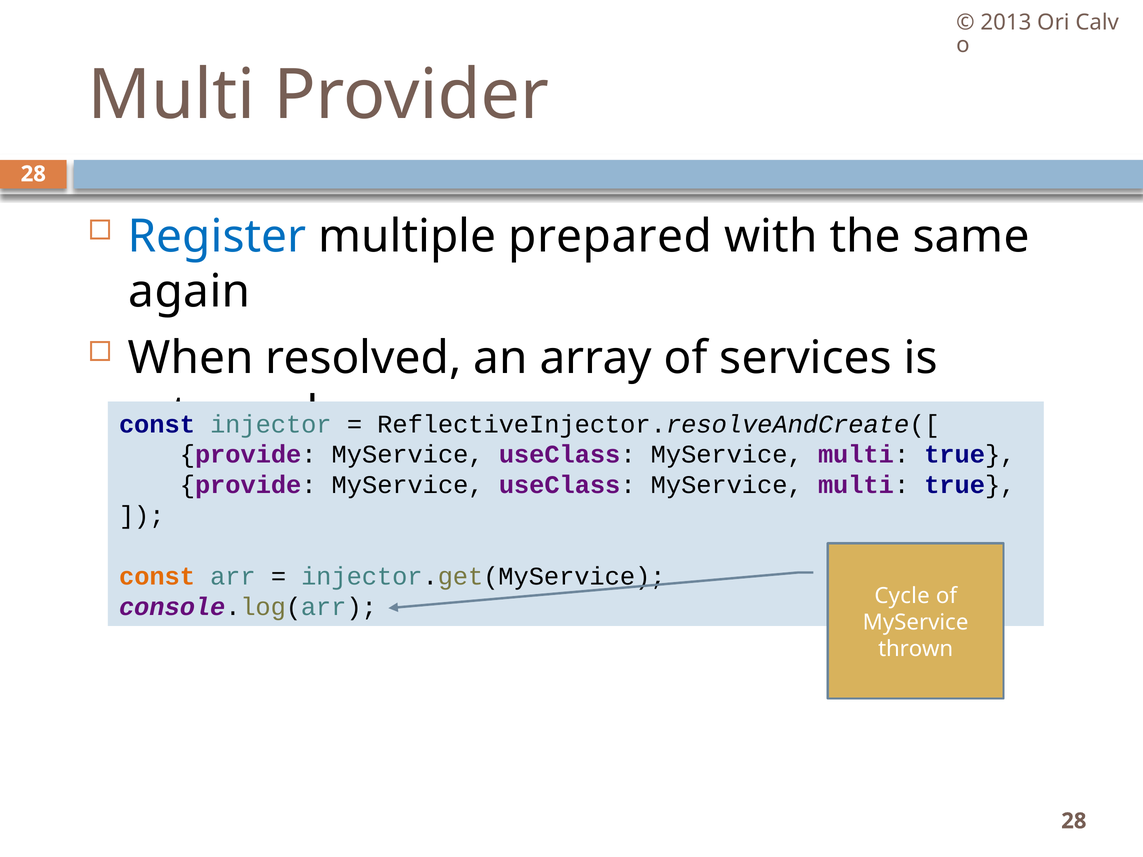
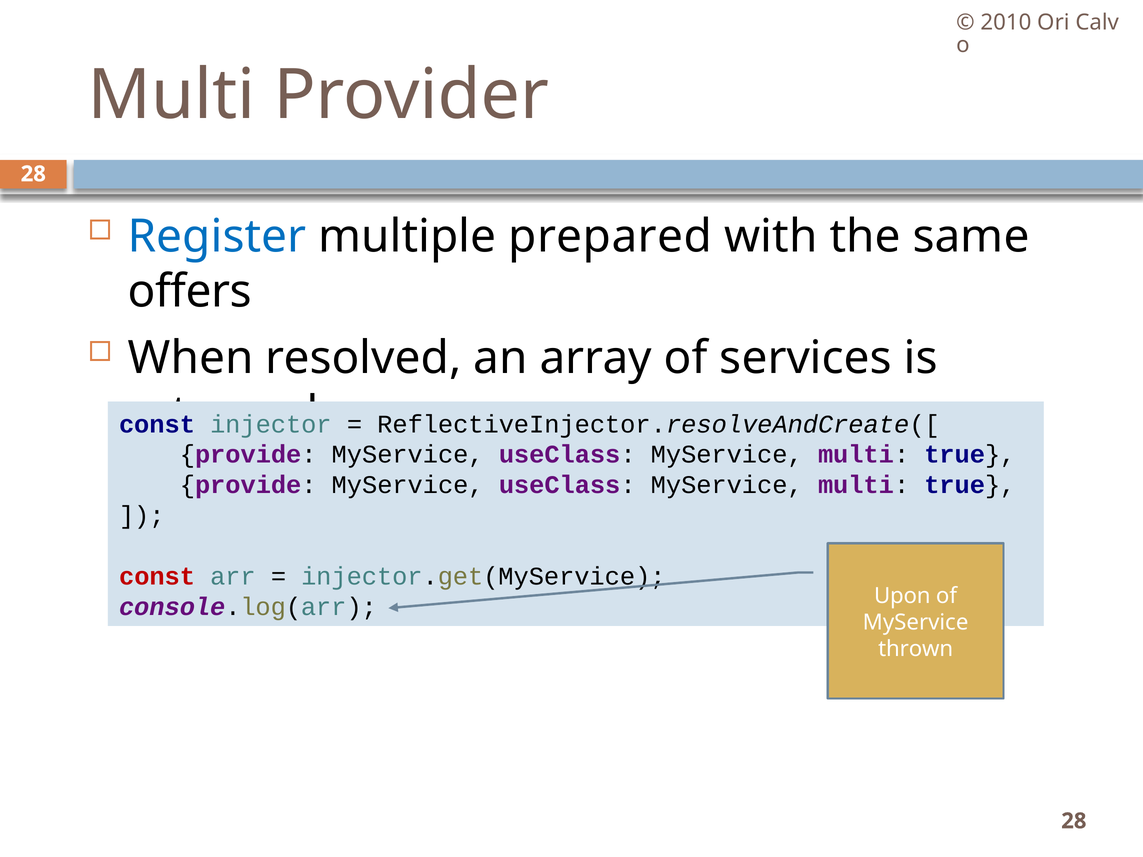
2013: 2013 -> 2010
again: again -> offers
const at (157, 577) colour: orange -> red
Cycle: Cycle -> Upon
